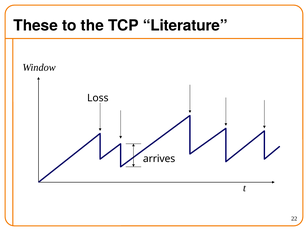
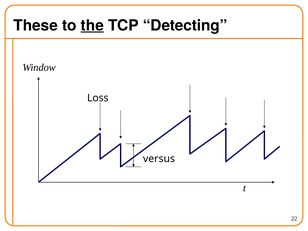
the underline: none -> present
Literature: Literature -> Detecting
arrives: arrives -> versus
